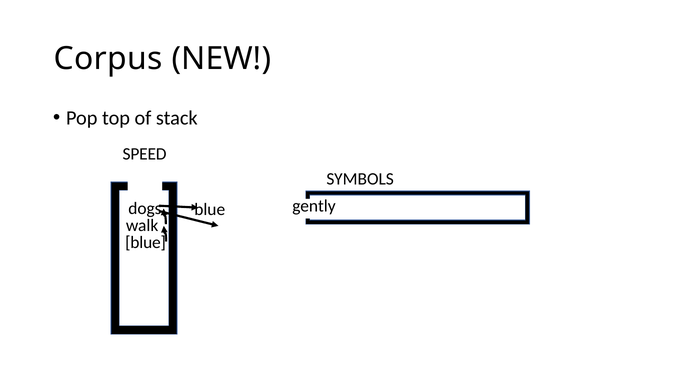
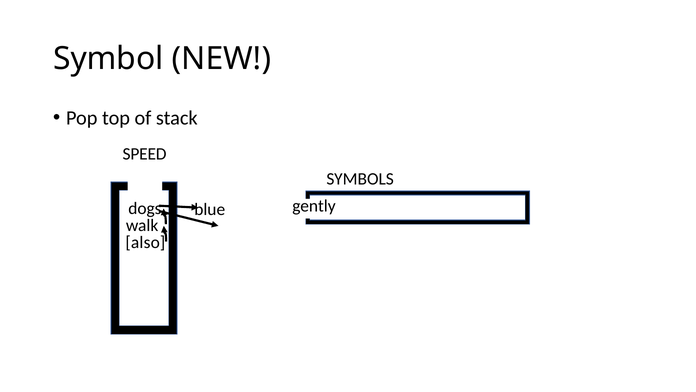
Corpus: Corpus -> Symbol
blue at (146, 242): blue -> also
